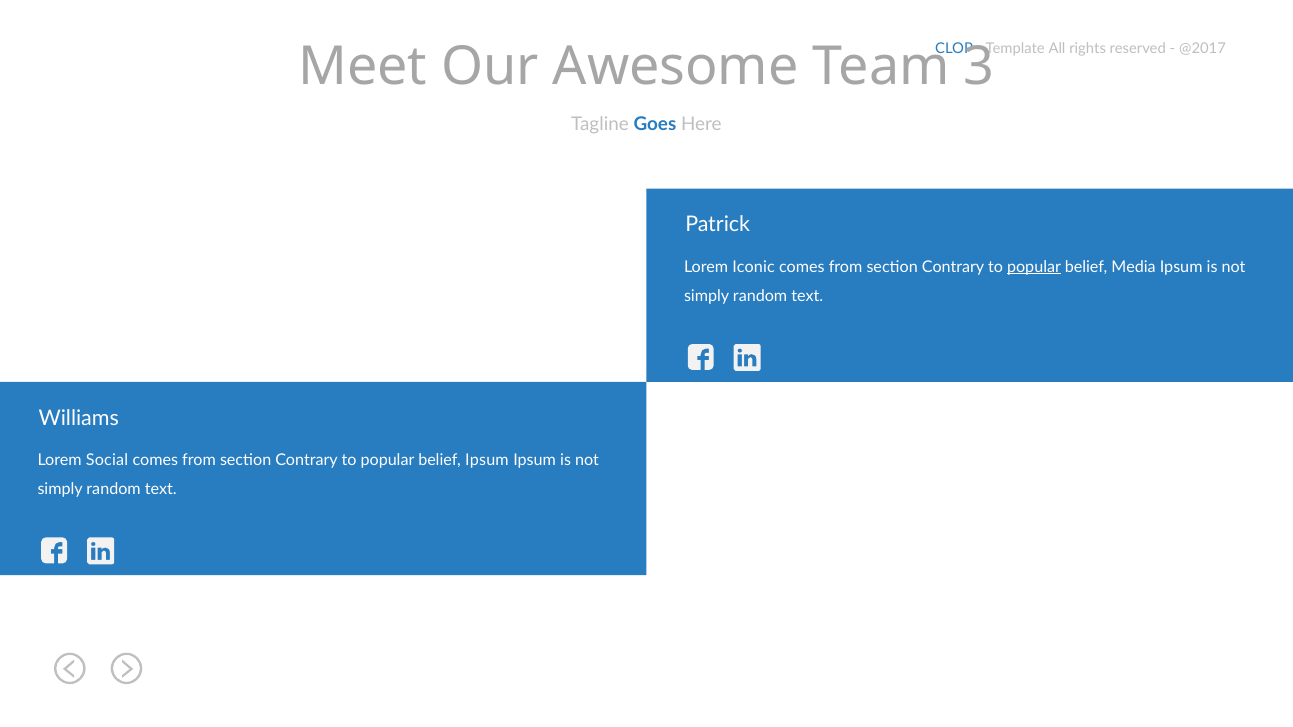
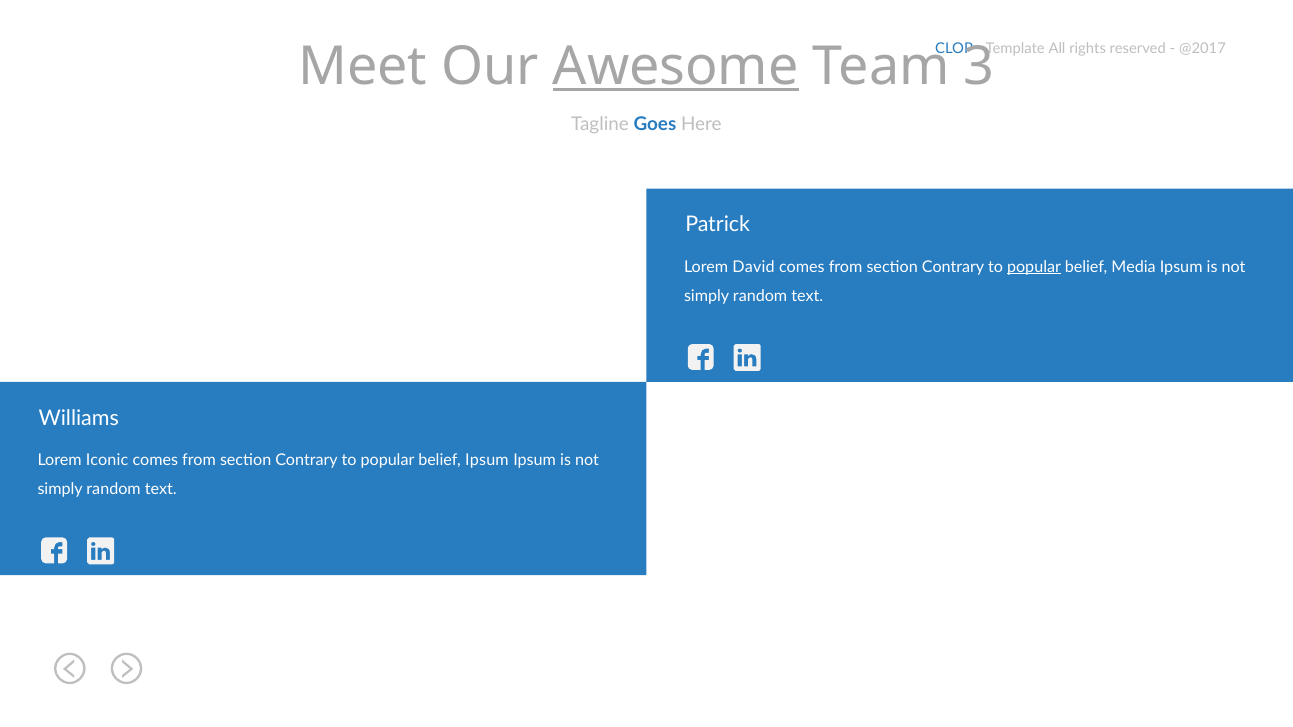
Awesome underline: none -> present
Iconic: Iconic -> David
Social: Social -> Iconic
